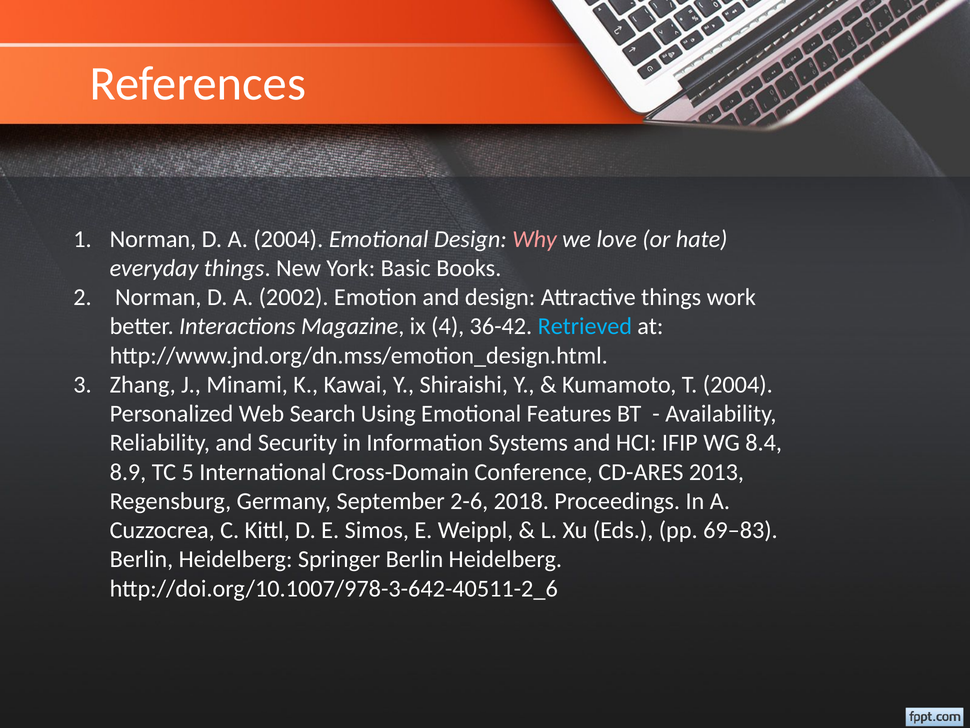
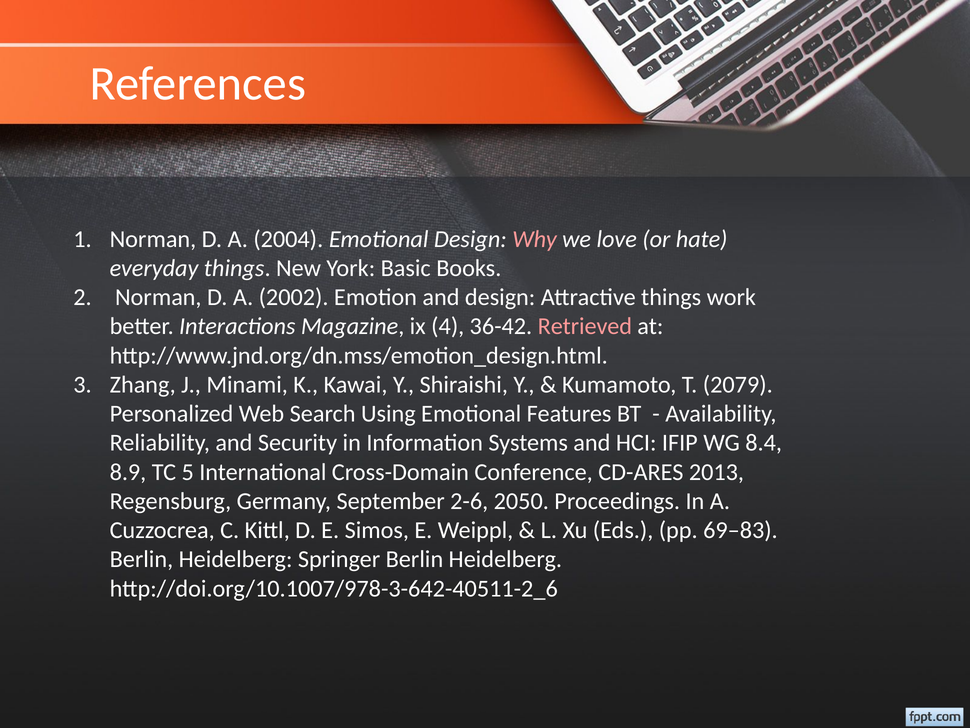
Retrieved colour: light blue -> pink
T 2004: 2004 -> 2079
2018: 2018 -> 2050
